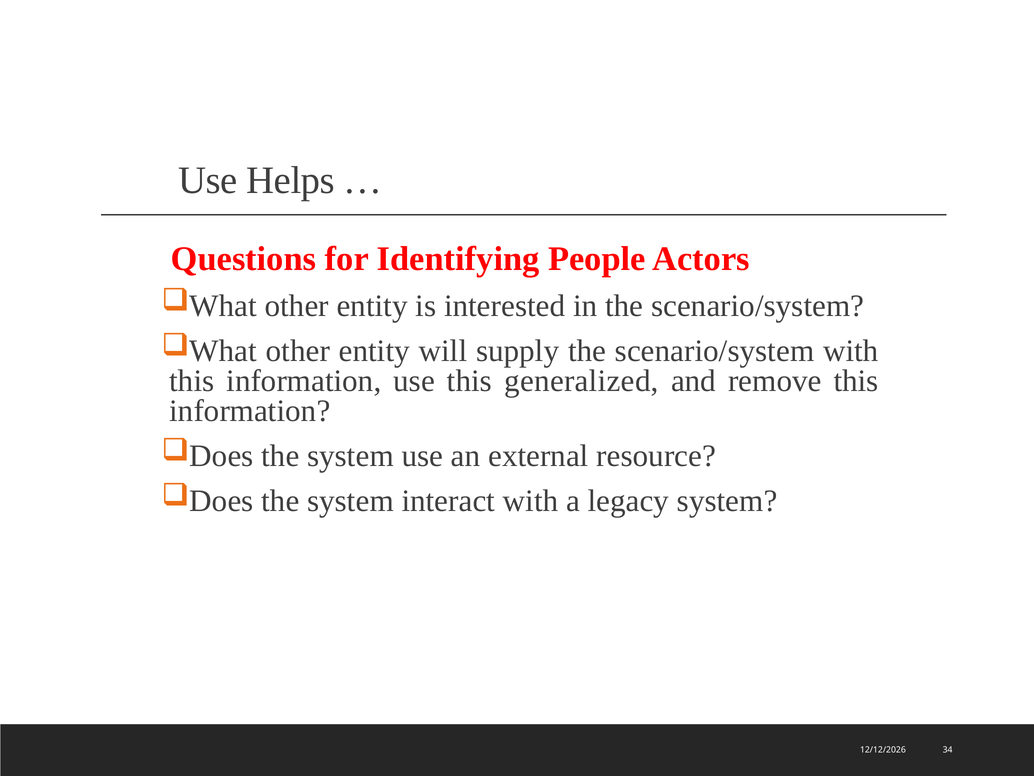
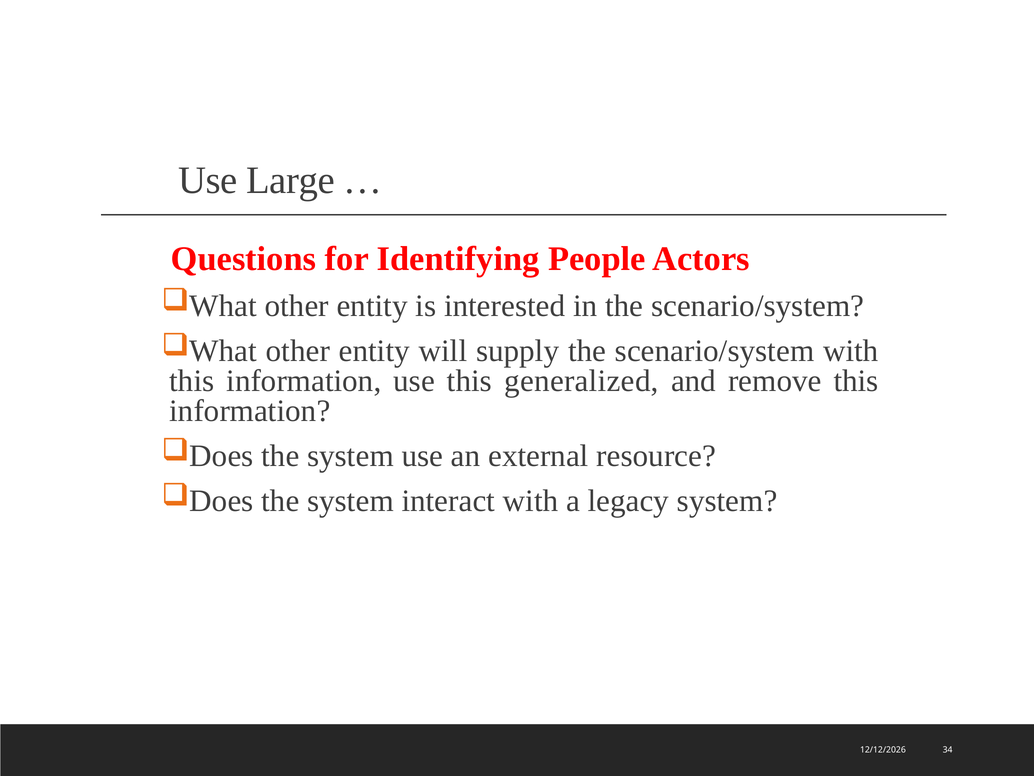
Helps: Helps -> Large
